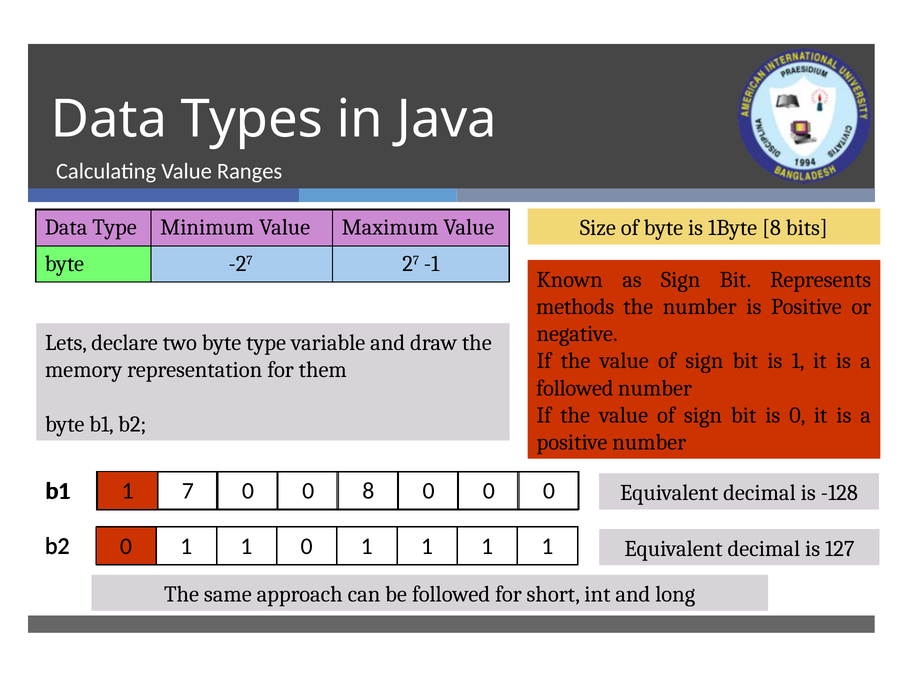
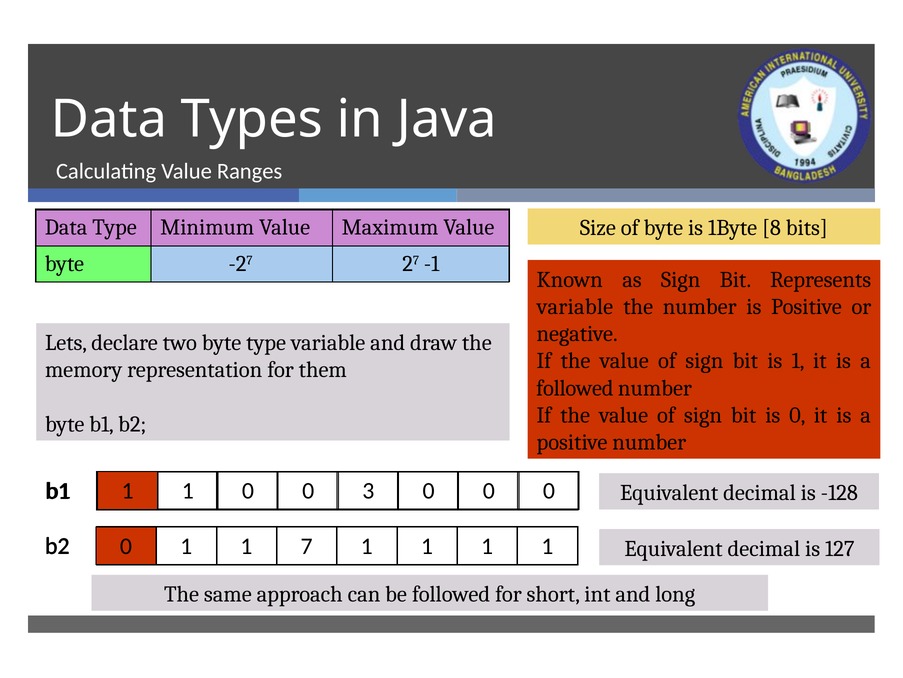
methods at (575, 306): methods -> variable
7 at (188, 490): 7 -> 1
0 8: 8 -> 3
1 0: 0 -> 7
